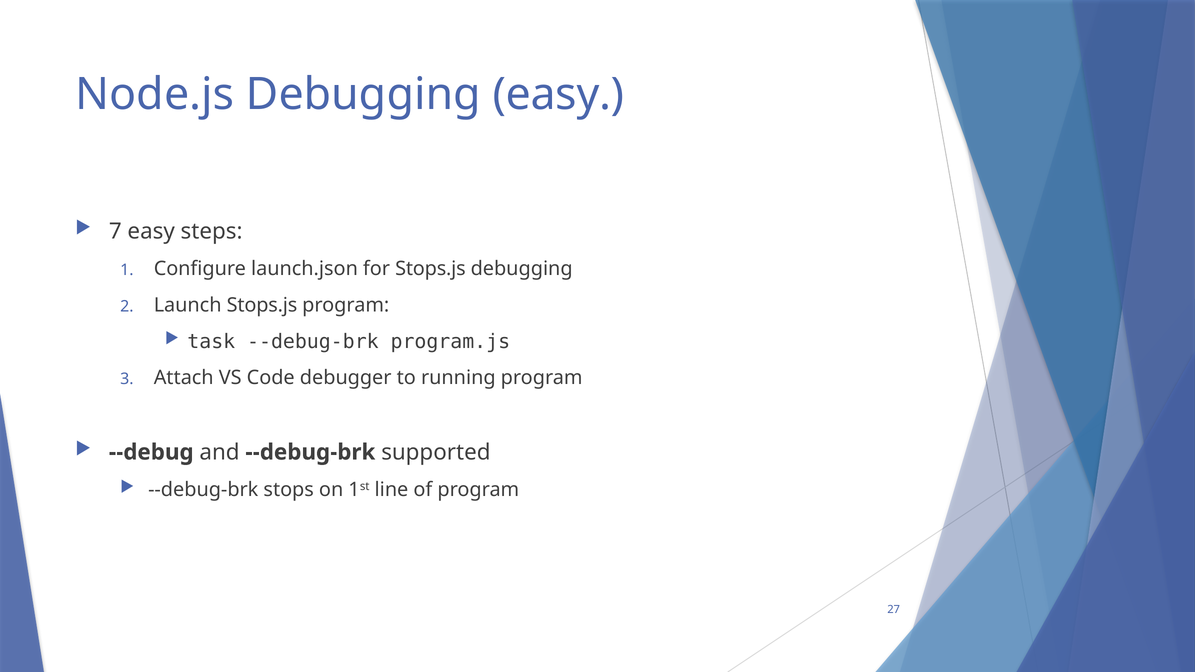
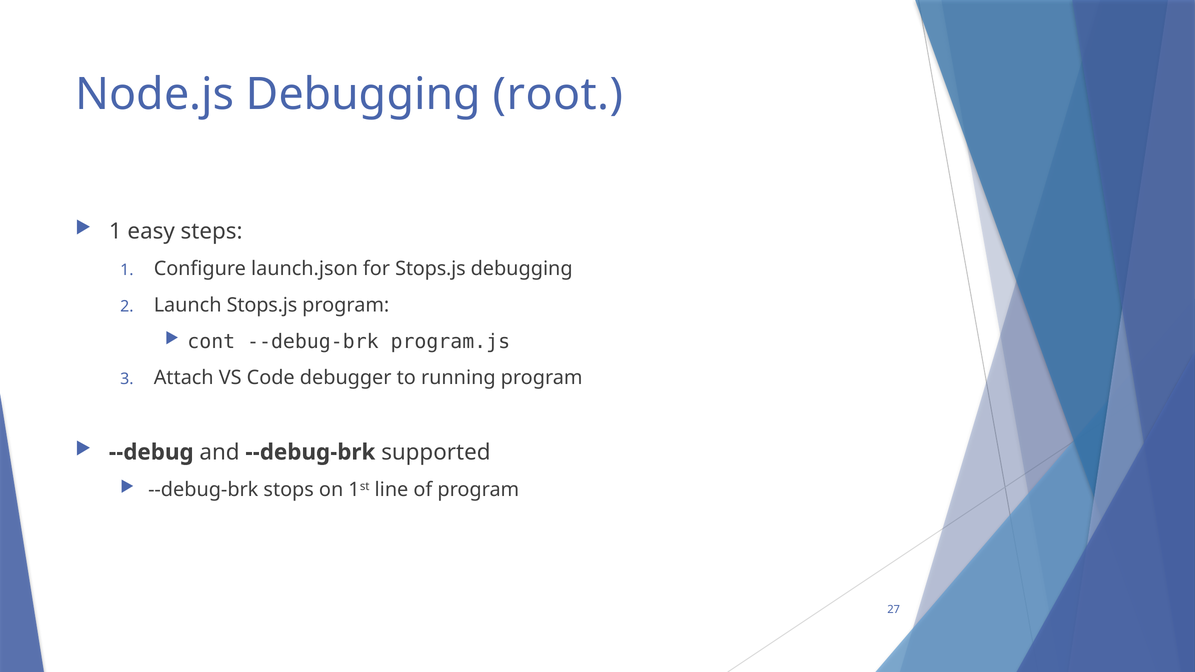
Debugging easy: easy -> root
7 at (115, 231): 7 -> 1
task: task -> cont
